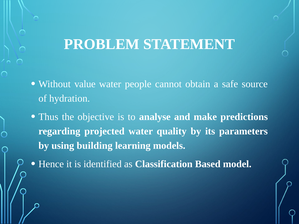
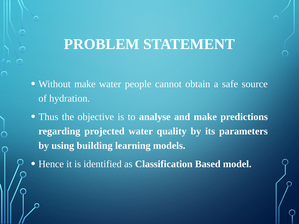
Without value: value -> make
